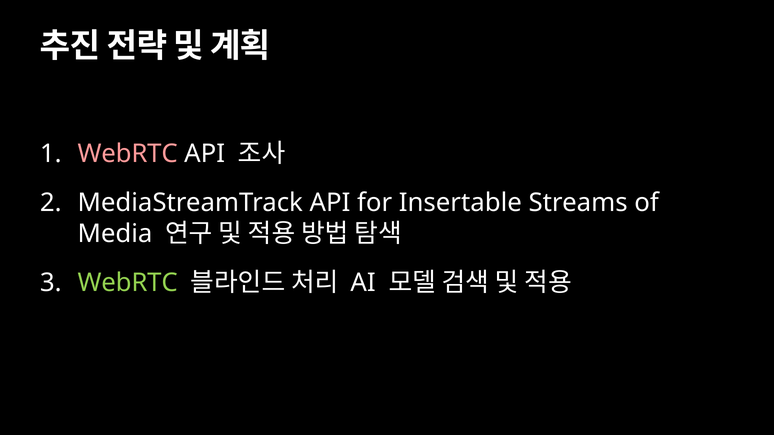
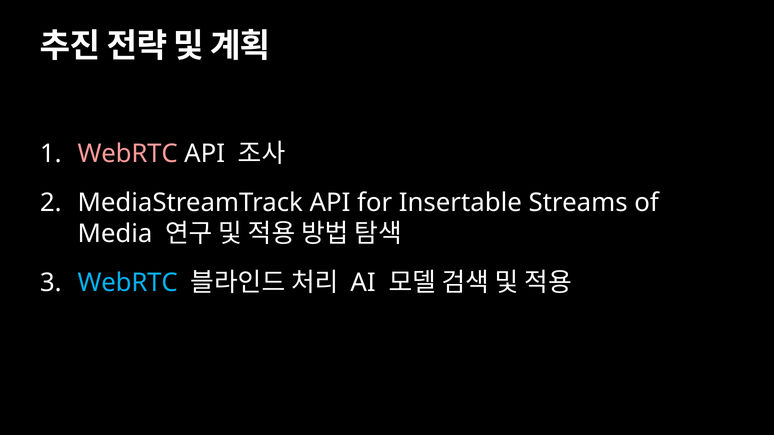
WebRTC at (128, 283) colour: light green -> light blue
